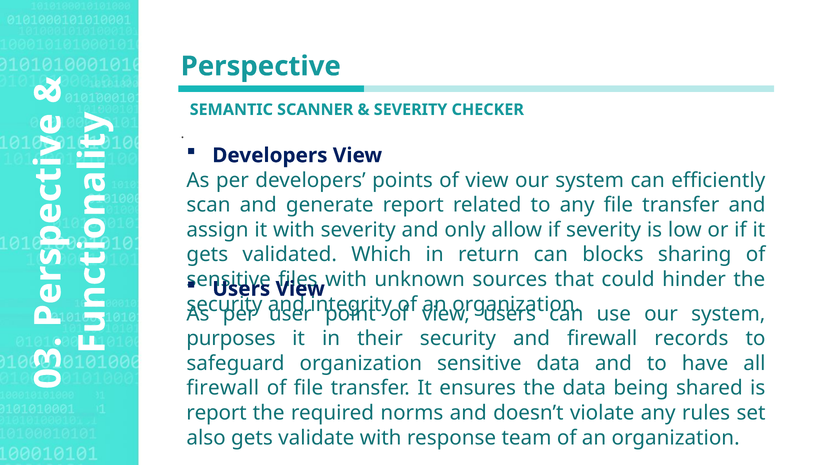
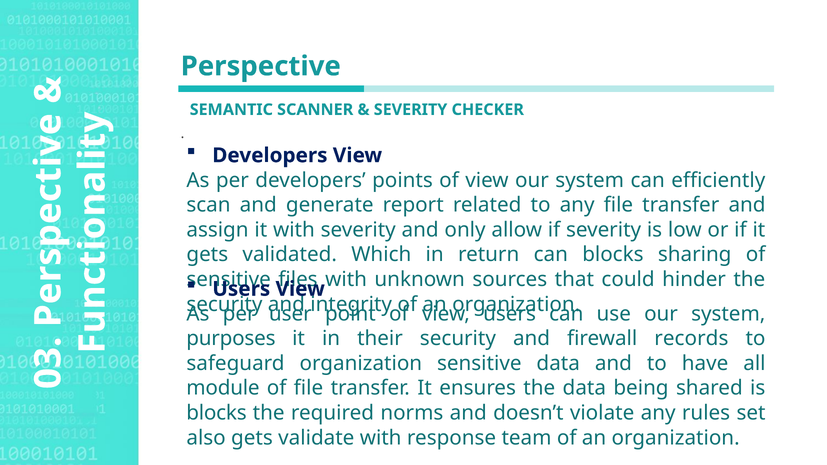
firewall at (223, 388): firewall -> module
report at (217, 413): report -> blocks
